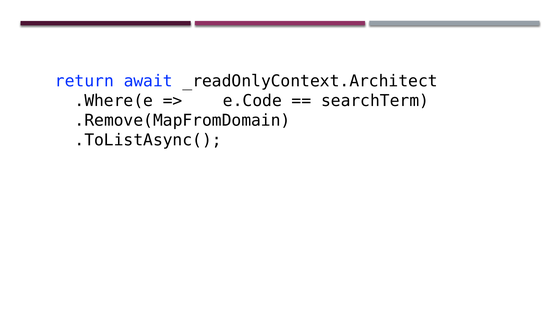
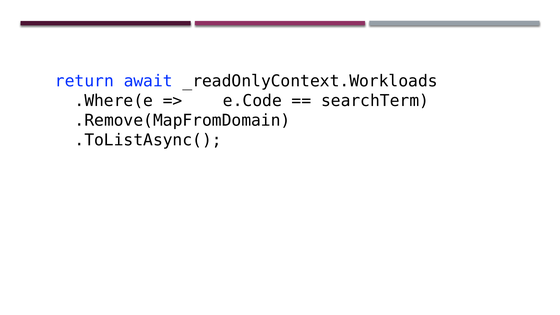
_readOnlyContext.Architect: _readOnlyContext.Architect -> _readOnlyContext.Workloads
